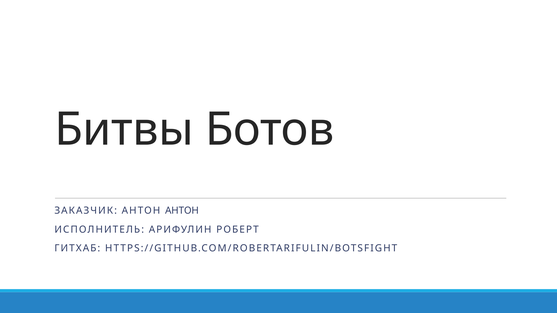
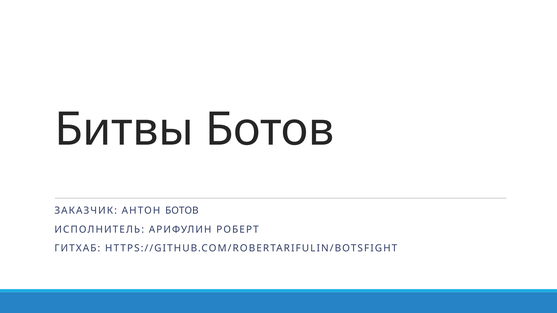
АНТОН АНТОН: АНТОН -> БОТОВ
